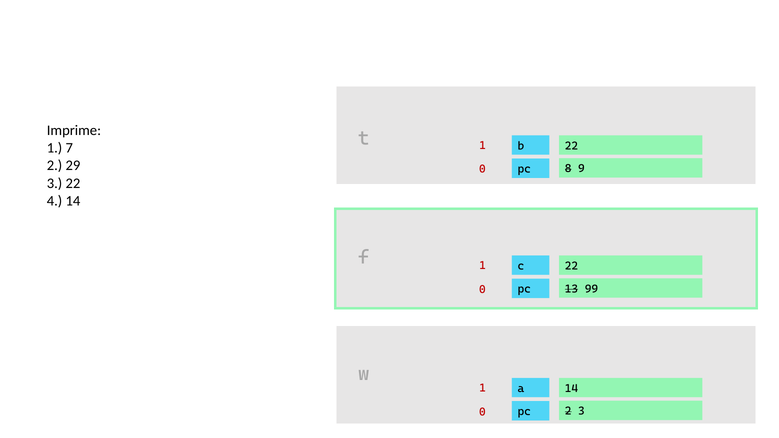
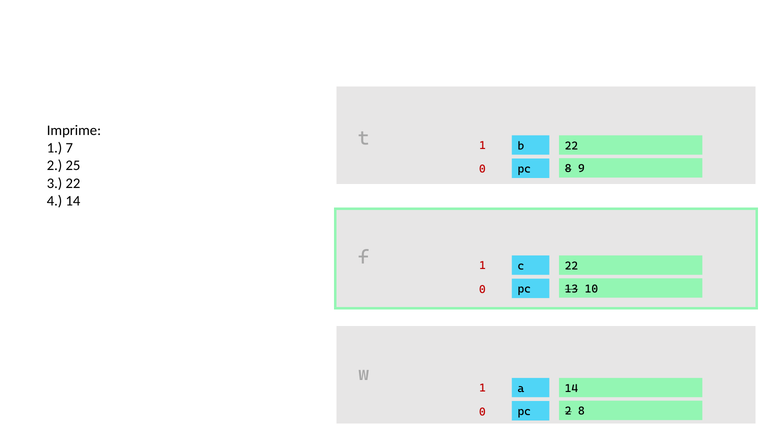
29: 29 -> 25
99: 99 -> 10
2 3: 3 -> 8
